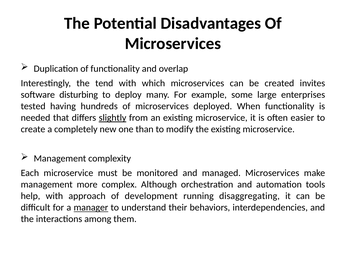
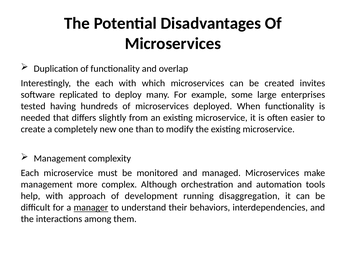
the tend: tend -> each
disturbing: disturbing -> replicated
slightly underline: present -> none
disaggregating: disaggregating -> disaggregation
